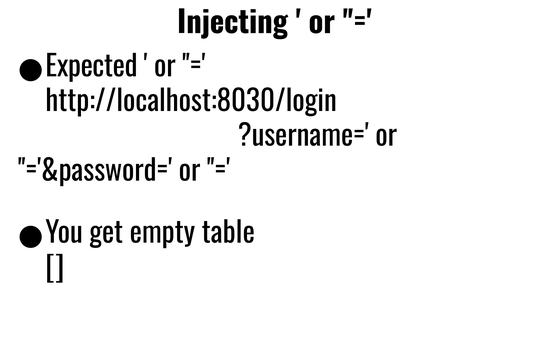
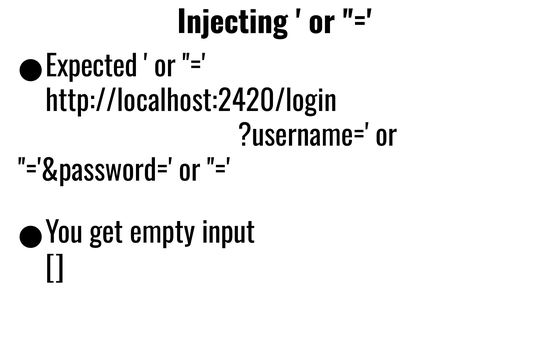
http://localhost:8030/login: http://localhost:8030/login -> http://localhost:2420/login
table: table -> input
